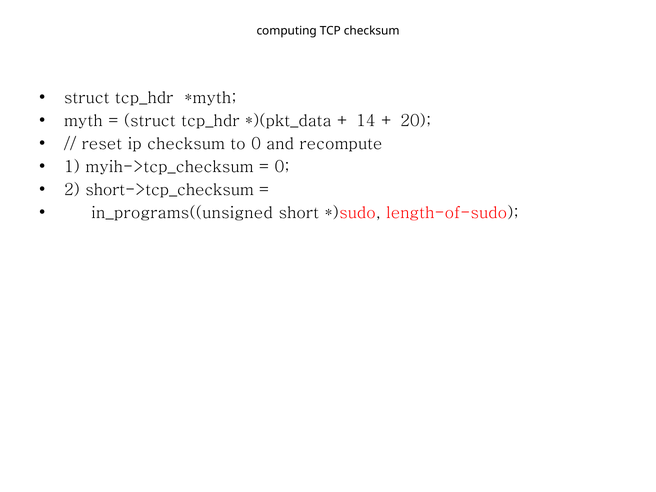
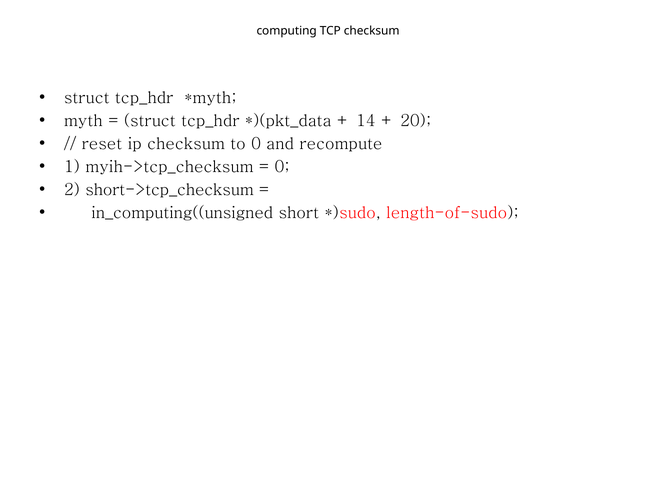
in_programs((unsigned: in_programs((unsigned -> in_computing((unsigned
